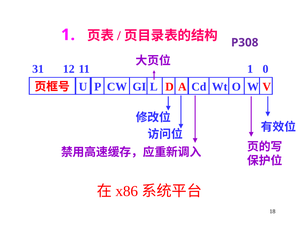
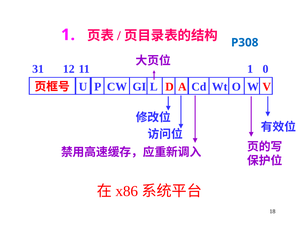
P308 colour: purple -> blue
